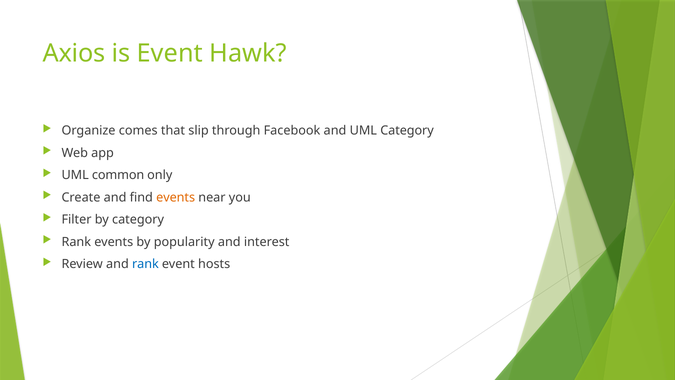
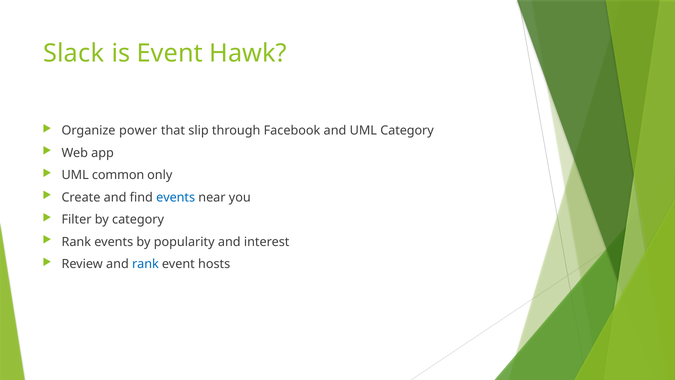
Axios: Axios -> Slack
comes: comes -> power
events at (176, 197) colour: orange -> blue
